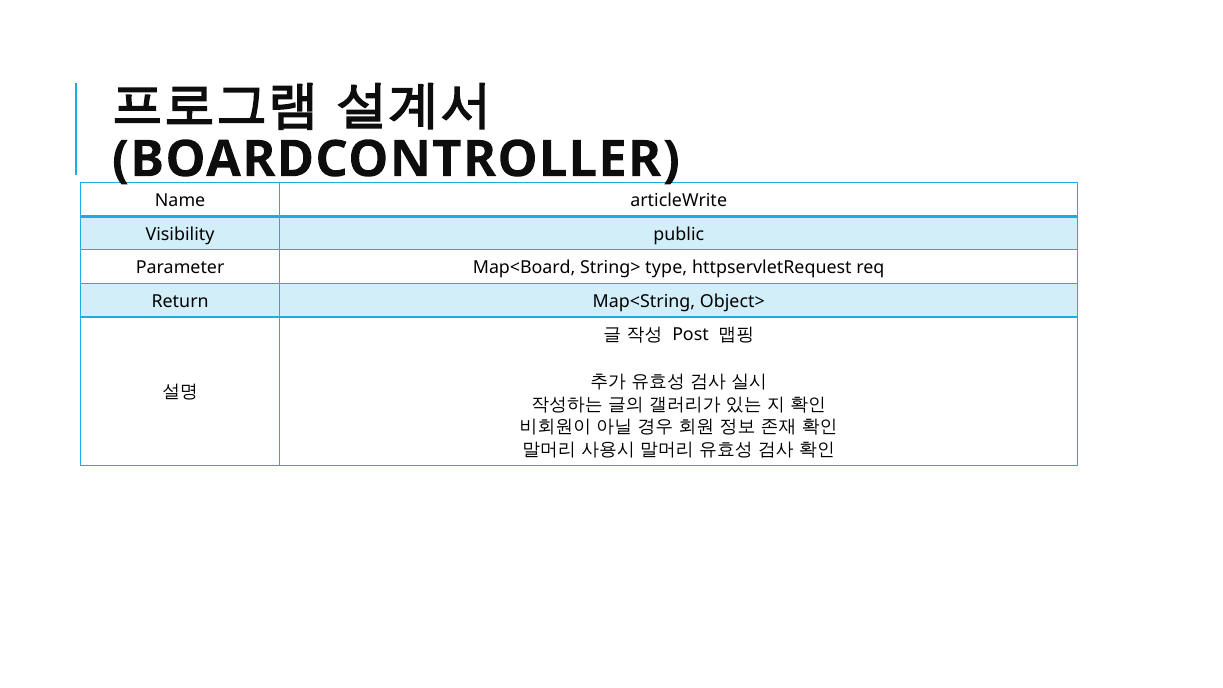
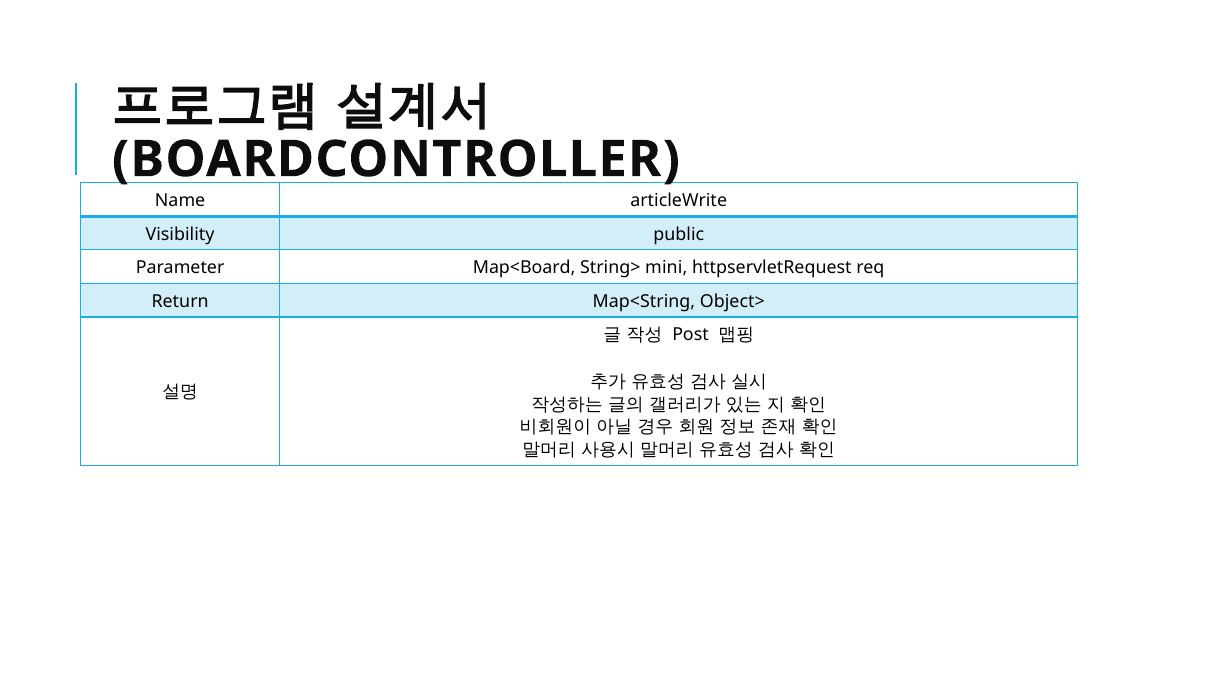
type: type -> mini
